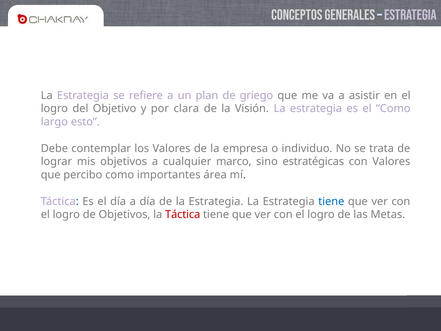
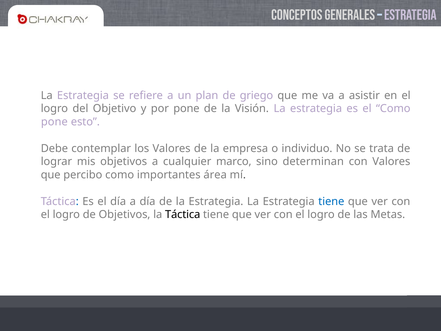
por clara: clara -> pone
largo at (54, 122): largo -> pone
estratégicas: estratégicas -> determinan
Táctica at (183, 214) colour: red -> black
